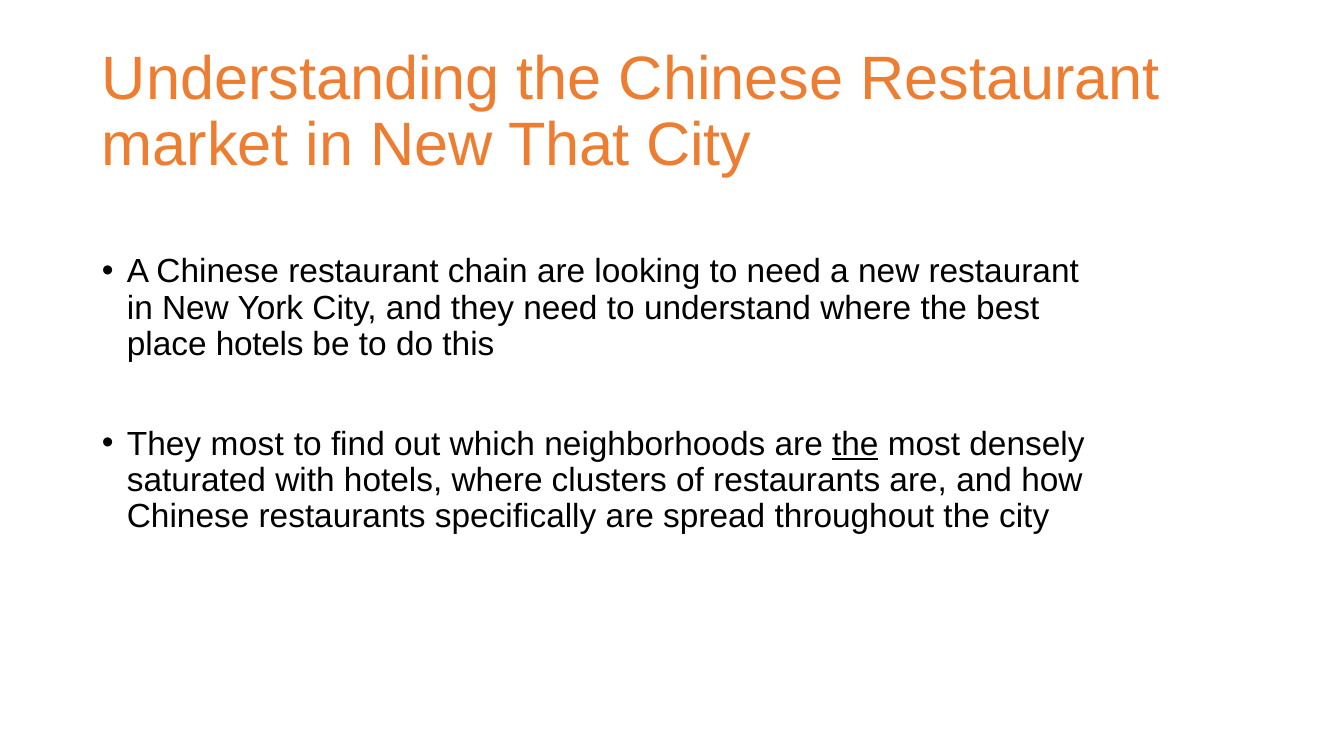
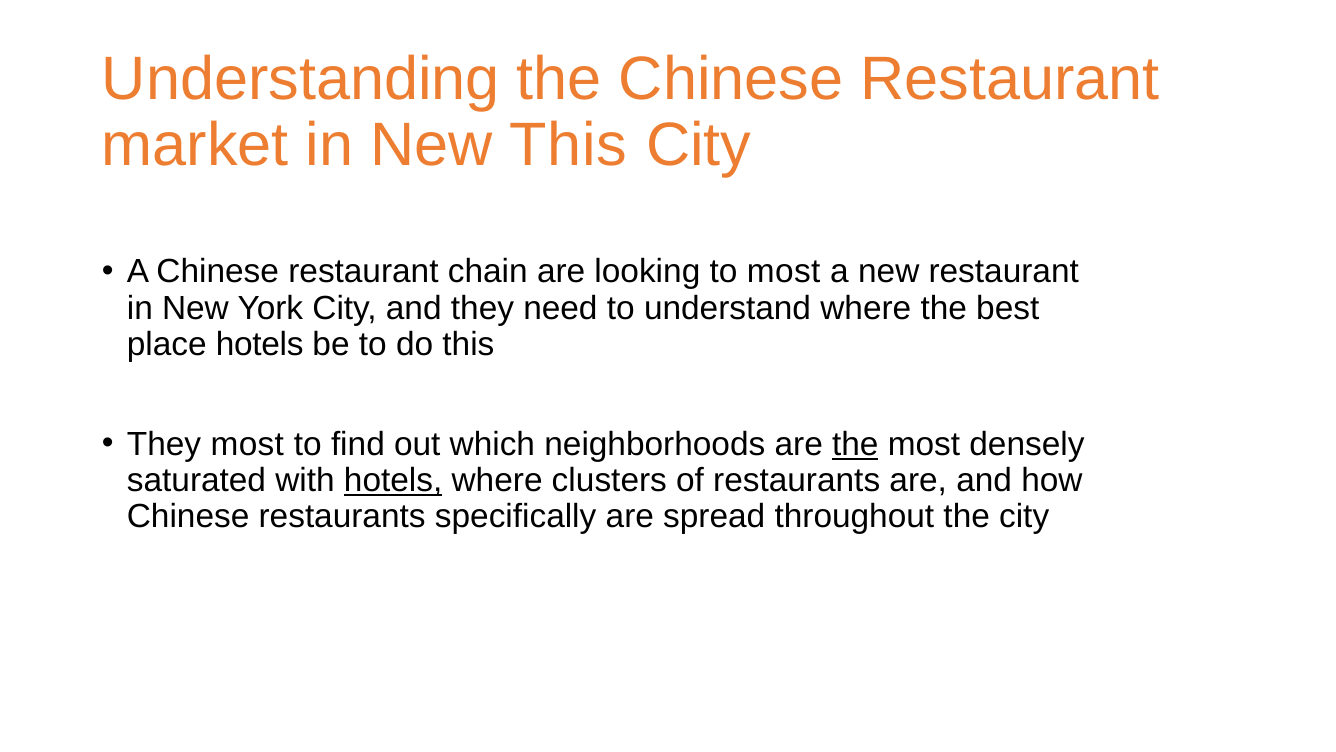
New That: That -> This
to need: need -> most
hotels at (393, 480) underline: none -> present
